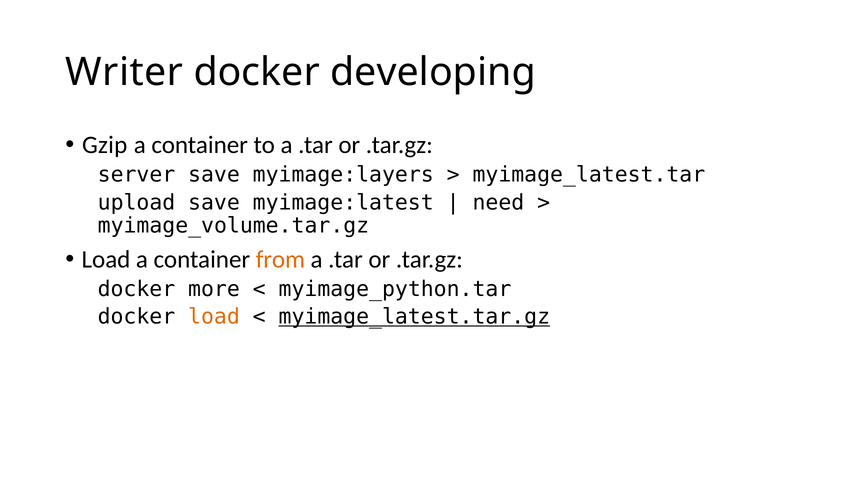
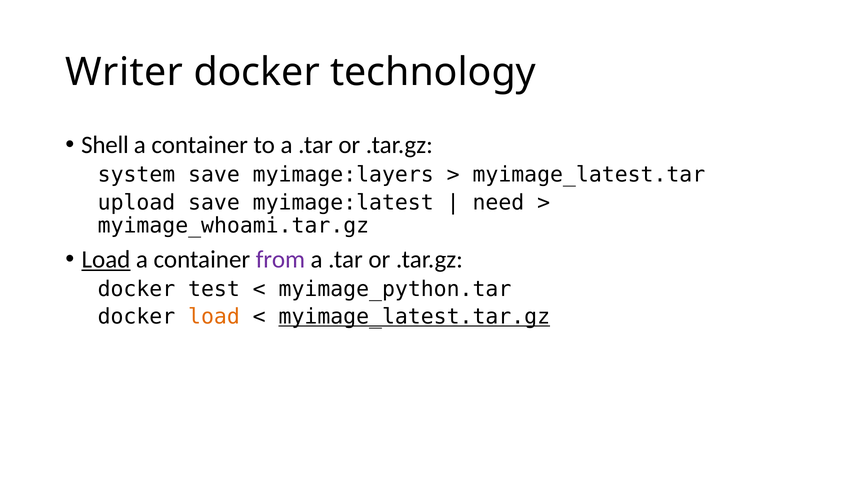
developing: developing -> technology
Gzip: Gzip -> Shell
server: server -> system
myimage_volume.tar.gz: myimage_volume.tar.gz -> myimage_whoami.tar.gz
Load at (106, 260) underline: none -> present
from colour: orange -> purple
more: more -> test
